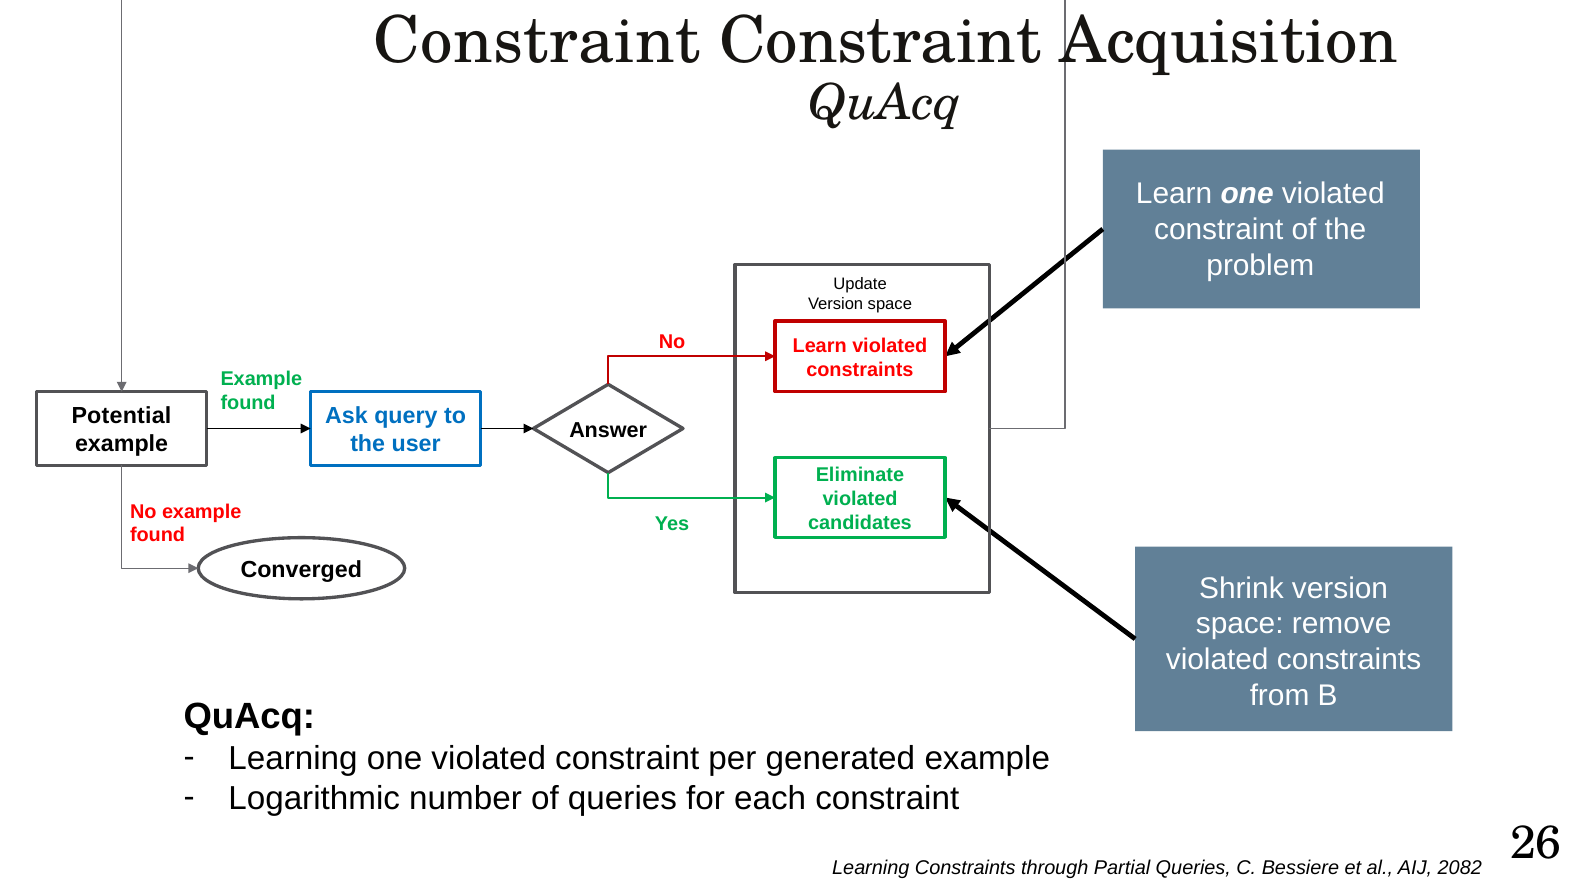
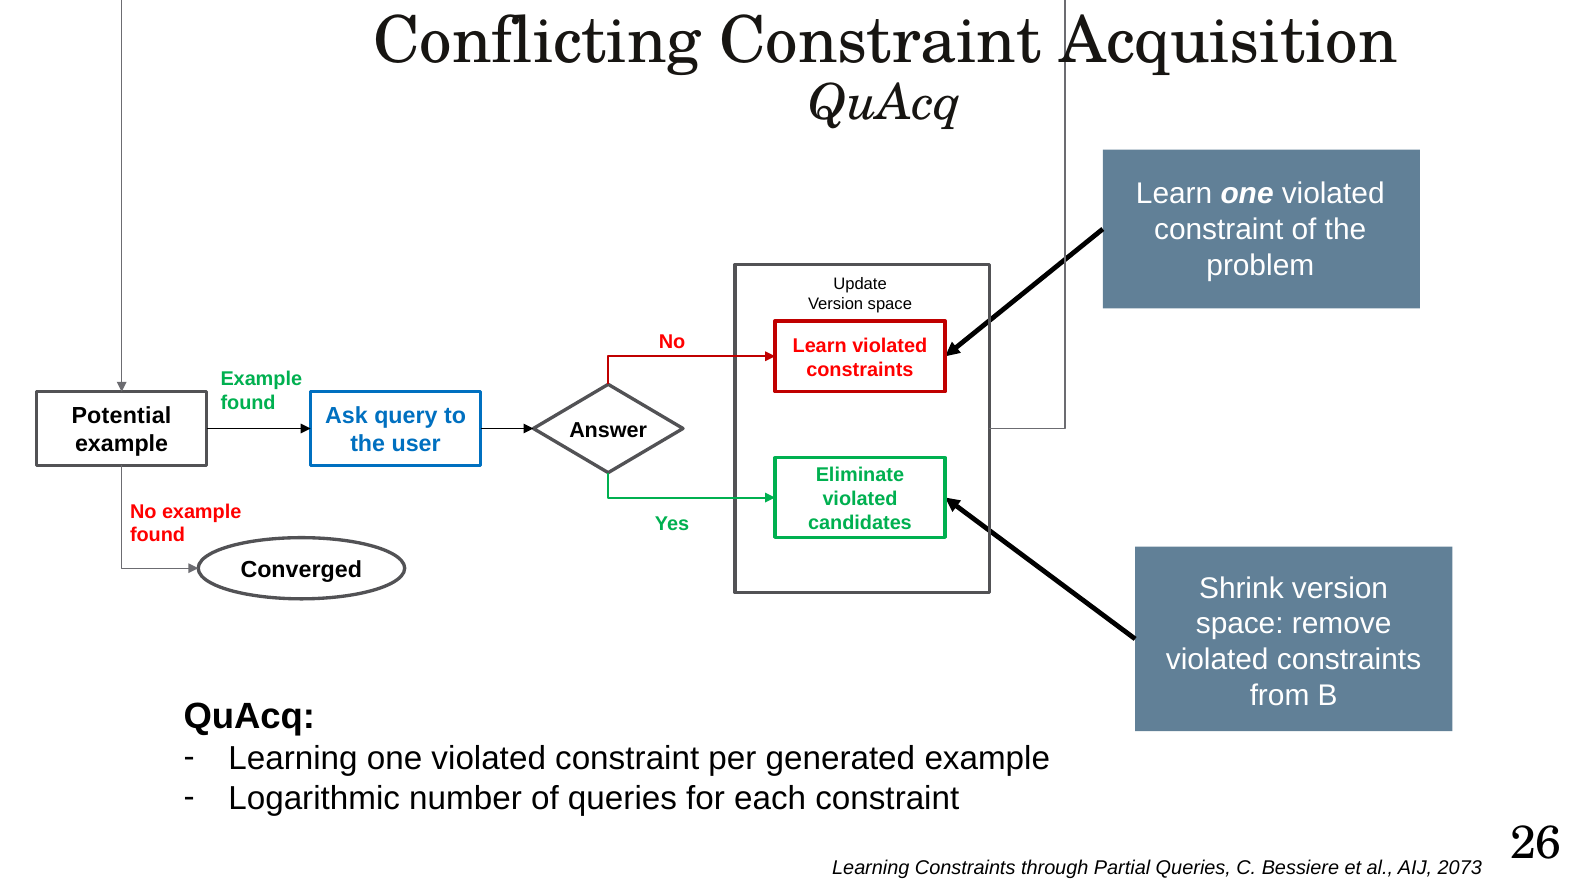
Constraint at (537, 41): Constraint -> Conflicting
2082: 2082 -> 2073
